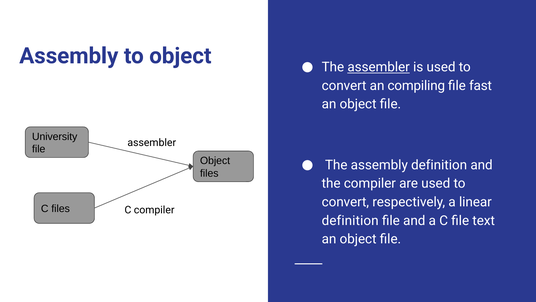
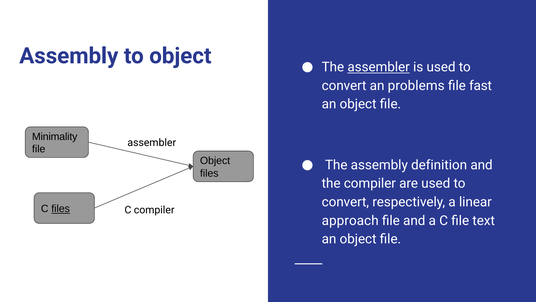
compiling: compiling -> problems
University: University -> Minimality
files at (61, 208) underline: none -> present
definition at (350, 220): definition -> approach
